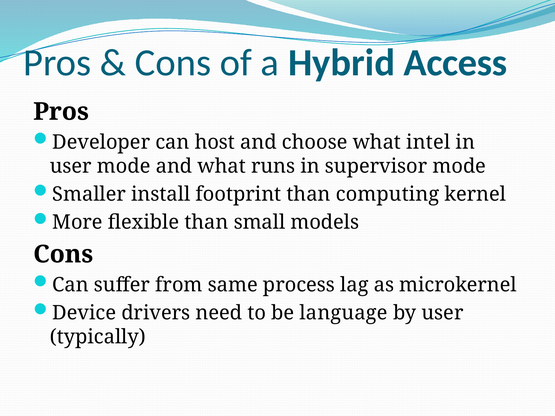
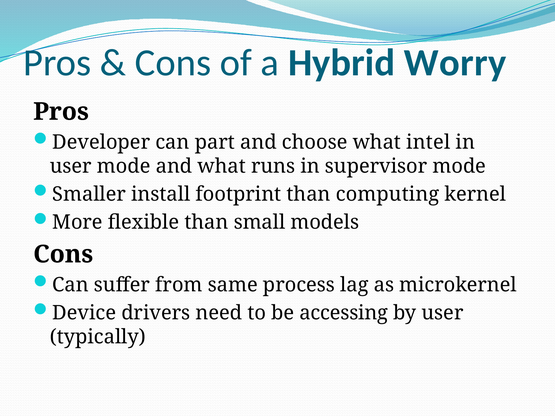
Access: Access -> Worry
host: host -> part
language: language -> accessing
